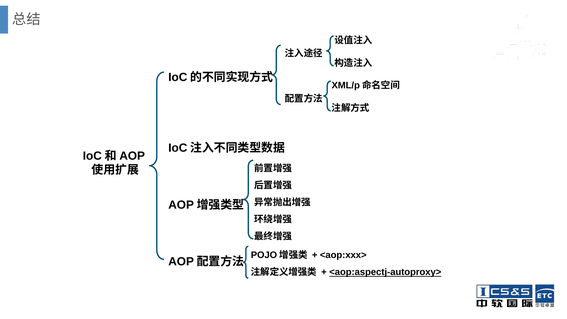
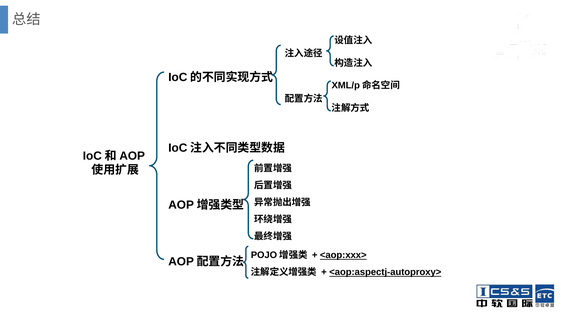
<aop:xxx> underline: none -> present
